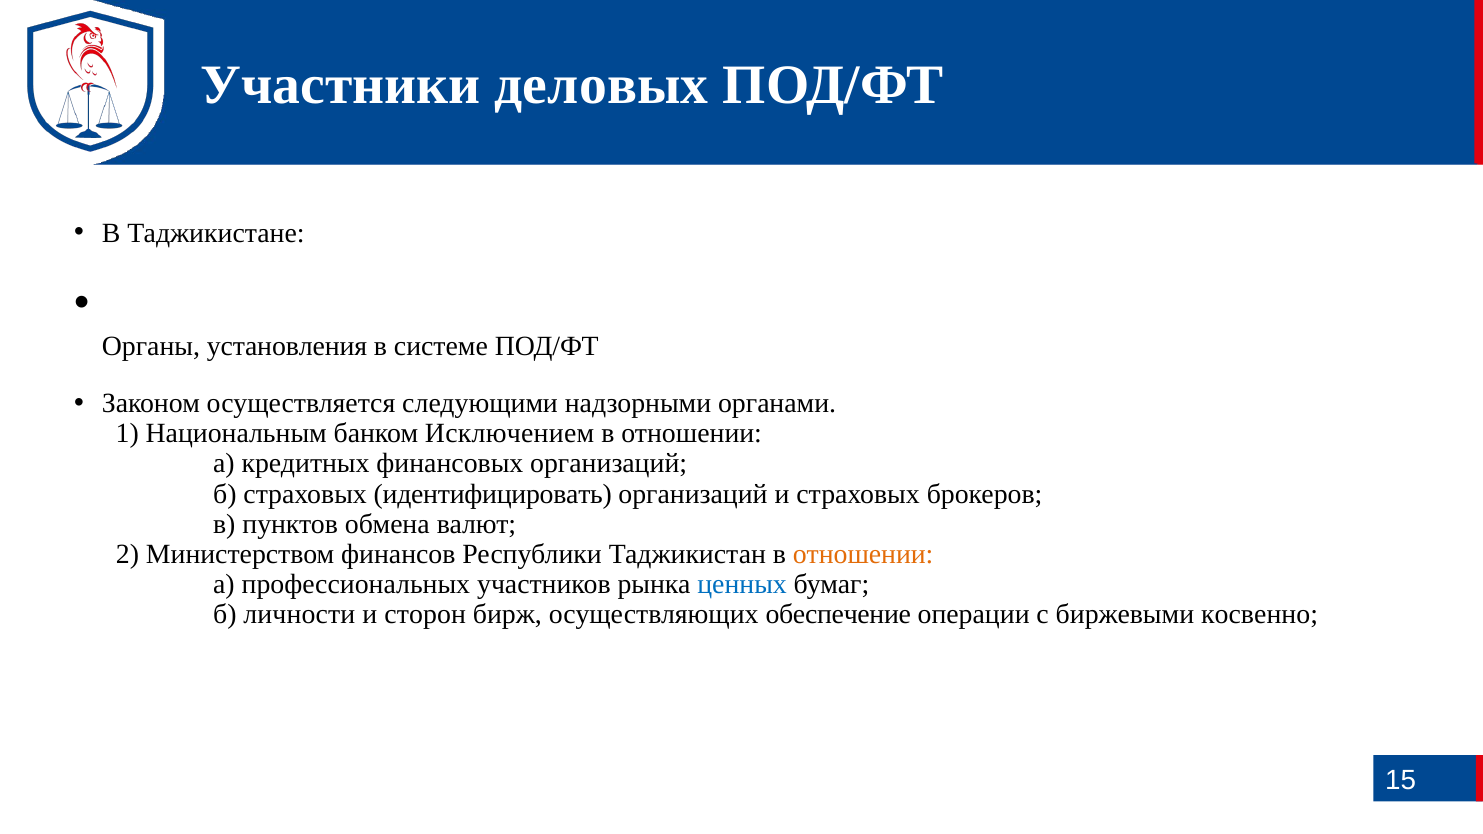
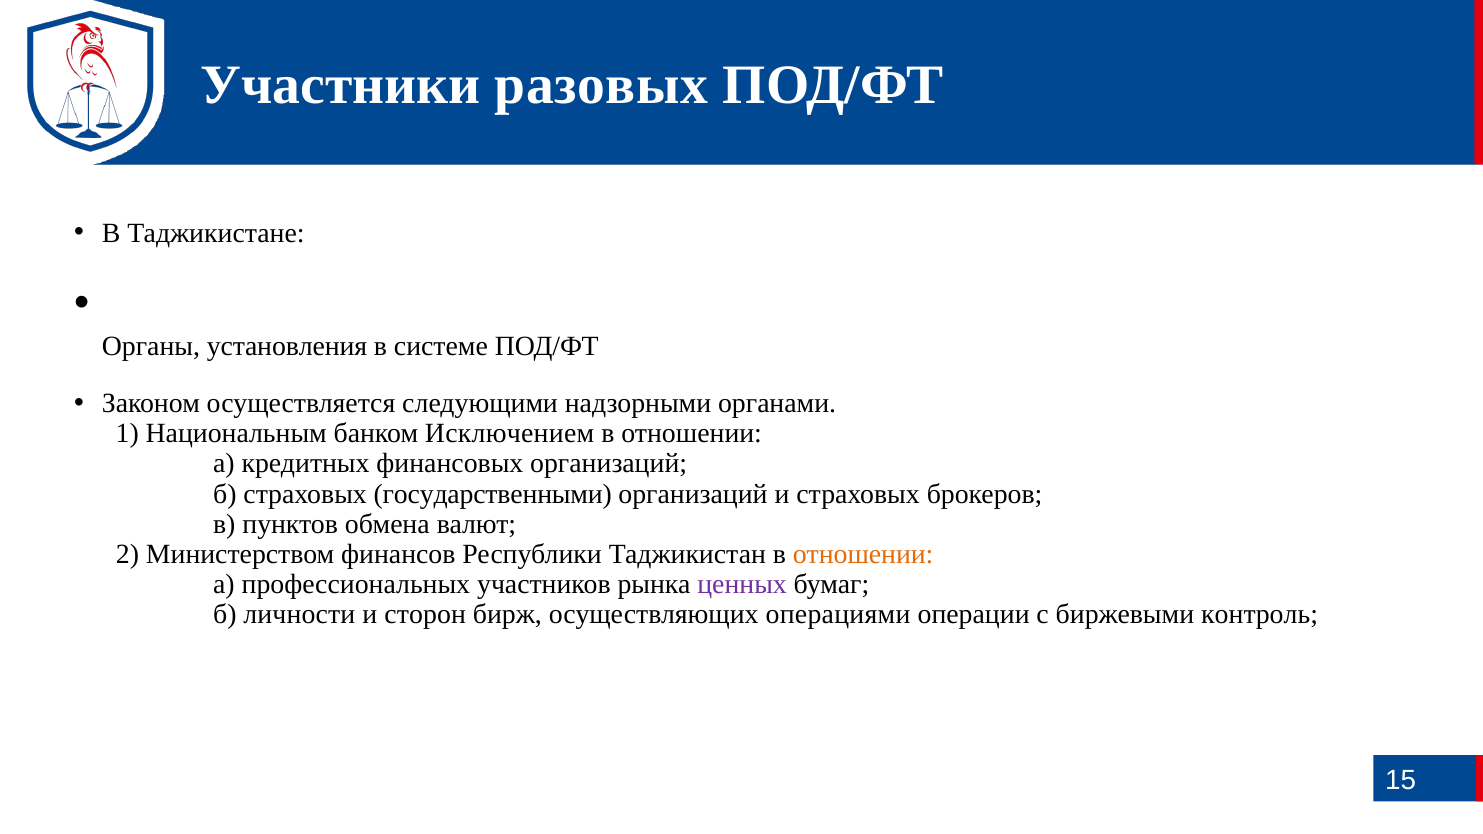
деловых: деловых -> разовых
идентифицировать: идентифицировать -> государственными
ценных colour: blue -> purple
обеспечение: обеспечение -> операциями
косвенно: косвенно -> контроль
